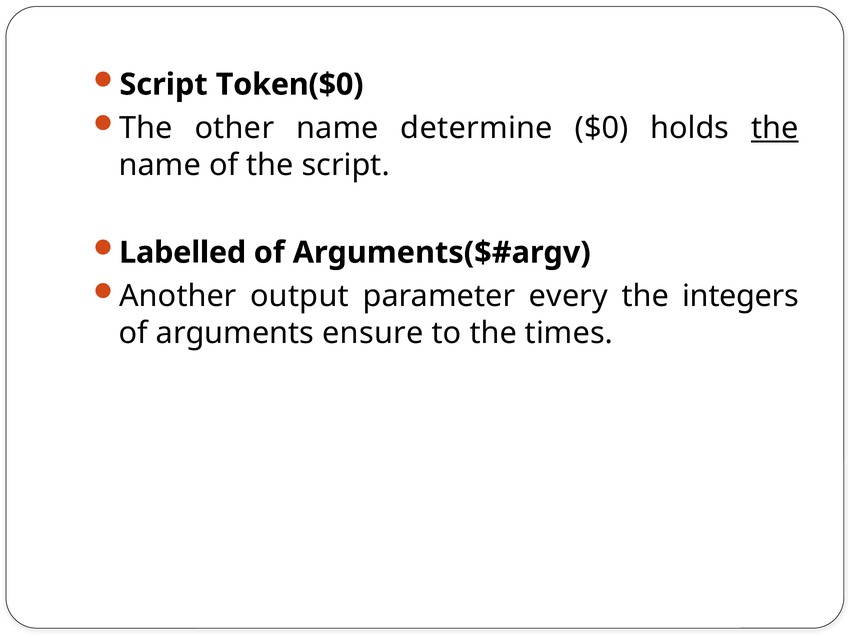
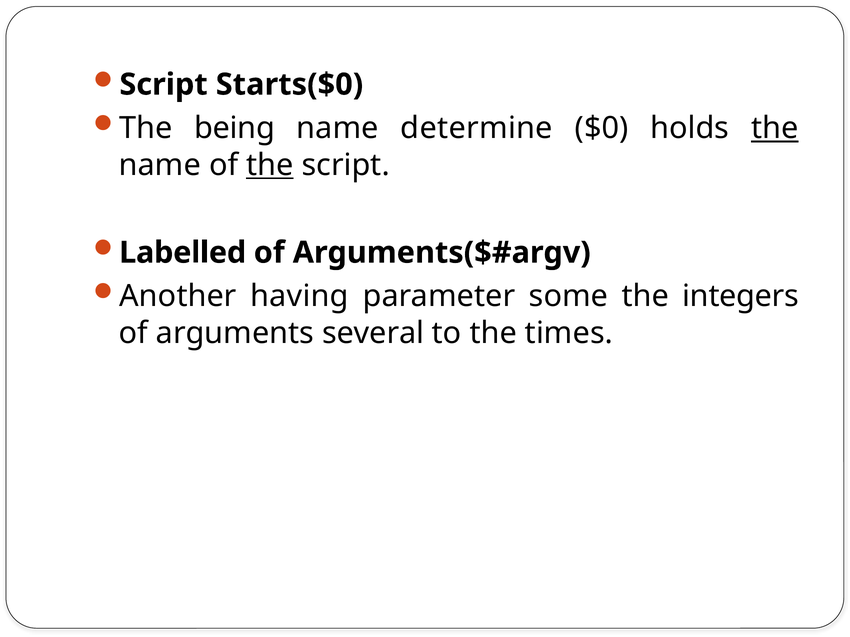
Token($0: Token($0 -> Starts($0
other: other -> being
the at (270, 165) underline: none -> present
output: output -> having
every: every -> some
ensure: ensure -> several
